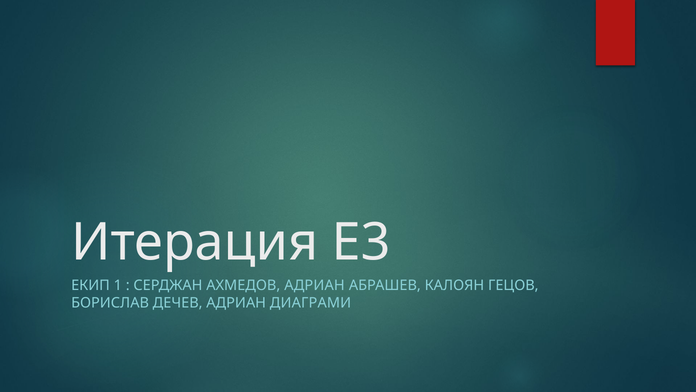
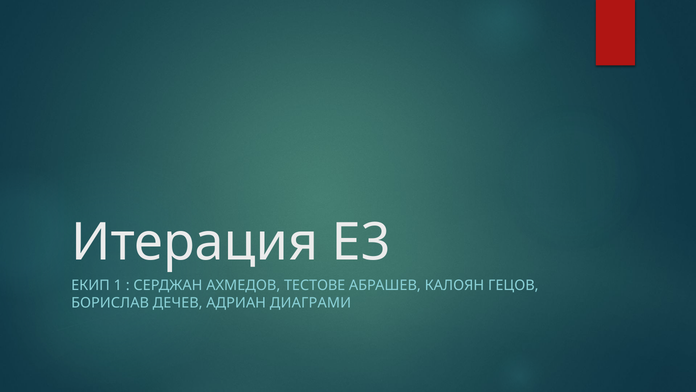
АХМЕДОВ АДРИАН: АДРИАН -> ТЕСТОВЕ
